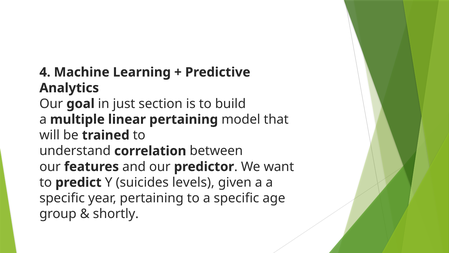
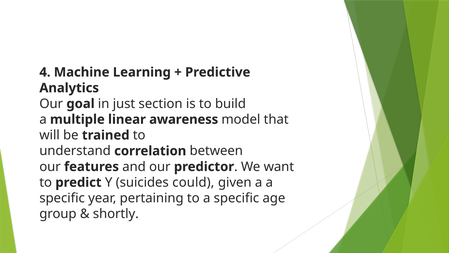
linear pertaining: pertaining -> awareness
levels: levels -> could
